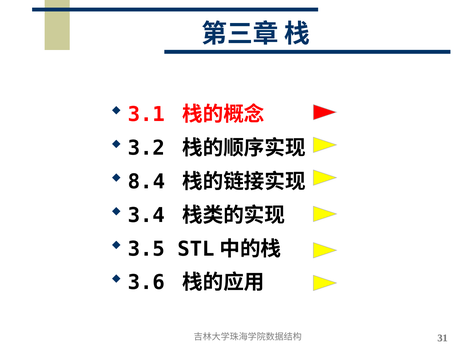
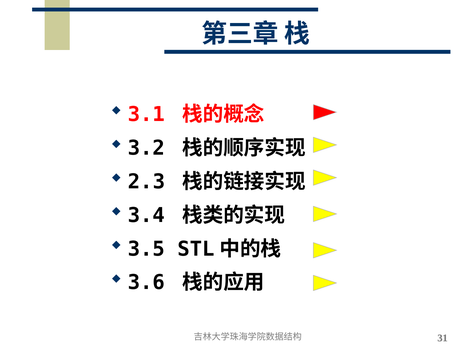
8.4: 8.4 -> 2.3
